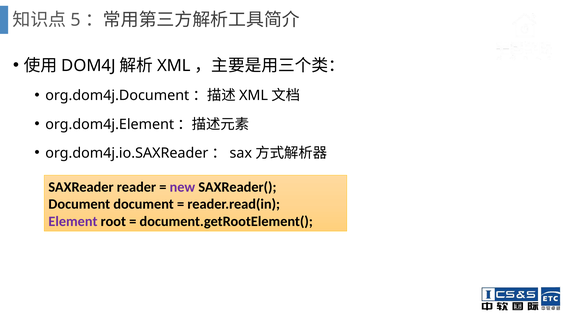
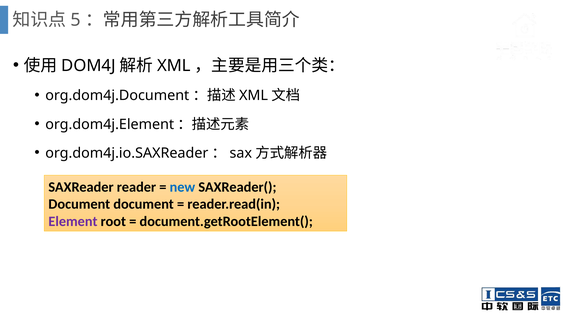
new colour: purple -> blue
